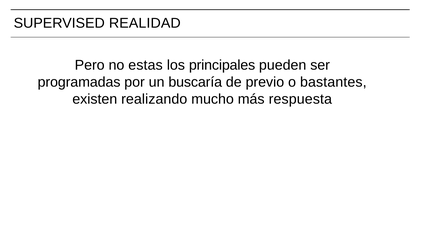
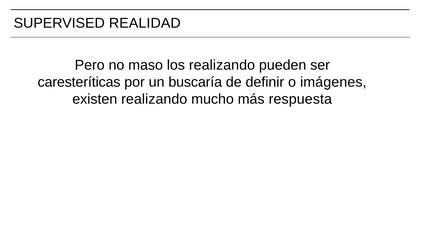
estas: estas -> maso
los principales: principales -> realizando
programadas: programadas -> caresteríticas
previo: previo -> definir
bastantes: bastantes -> imágenes
